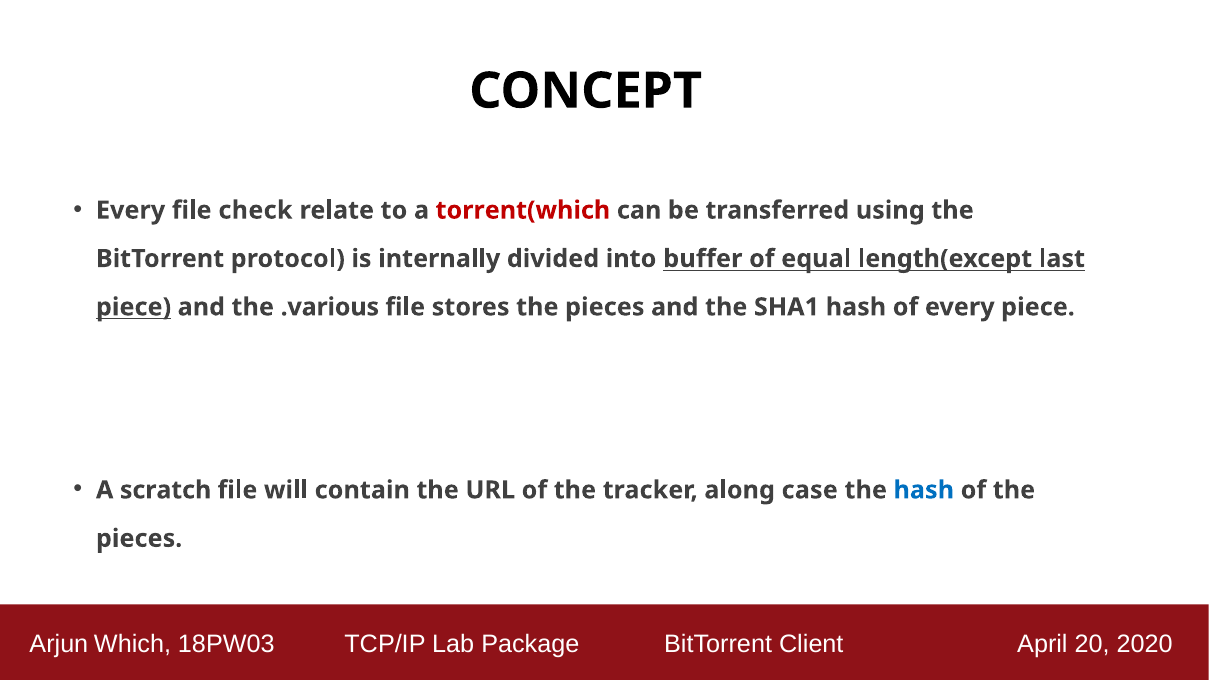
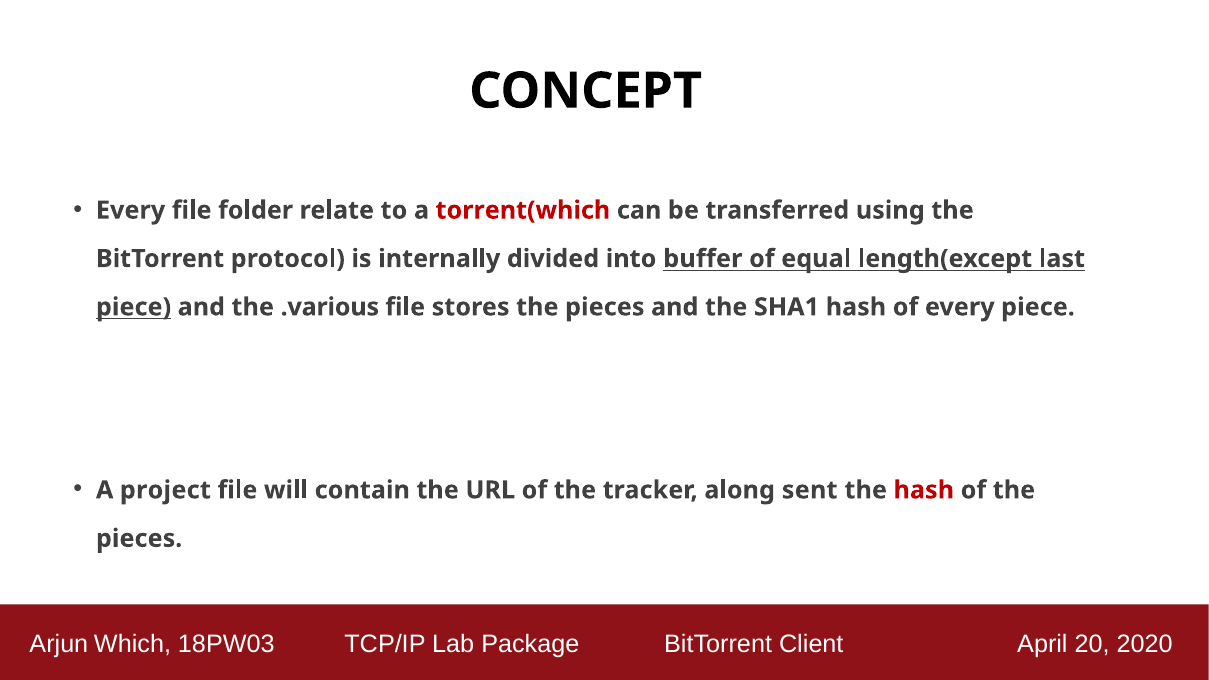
check: check -> folder
scratch: scratch -> project
case: case -> sent
hash at (924, 490) colour: blue -> red
